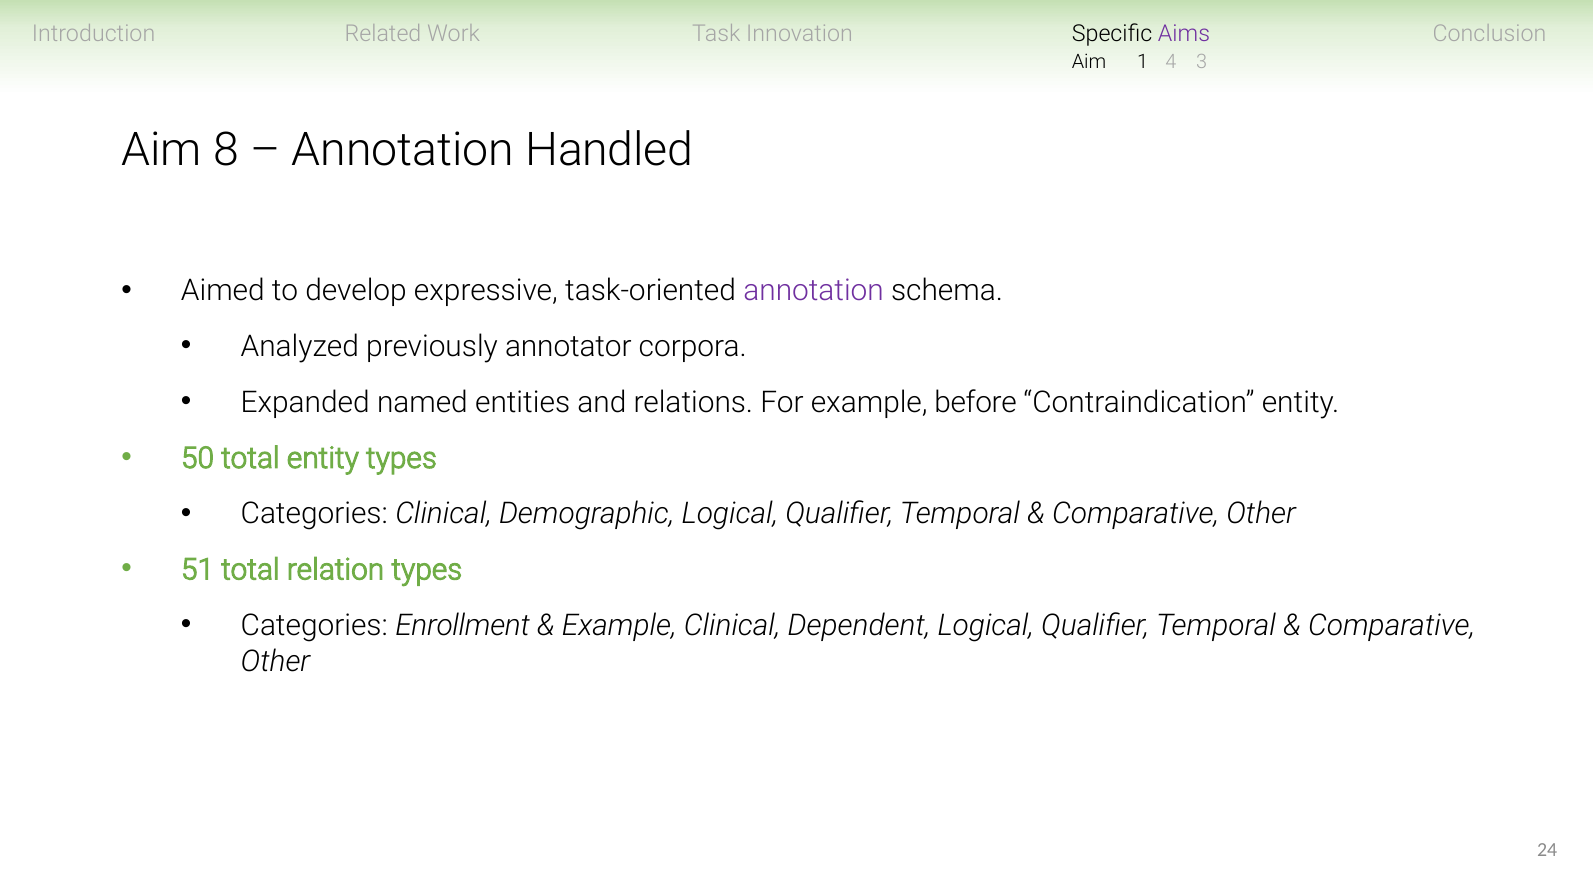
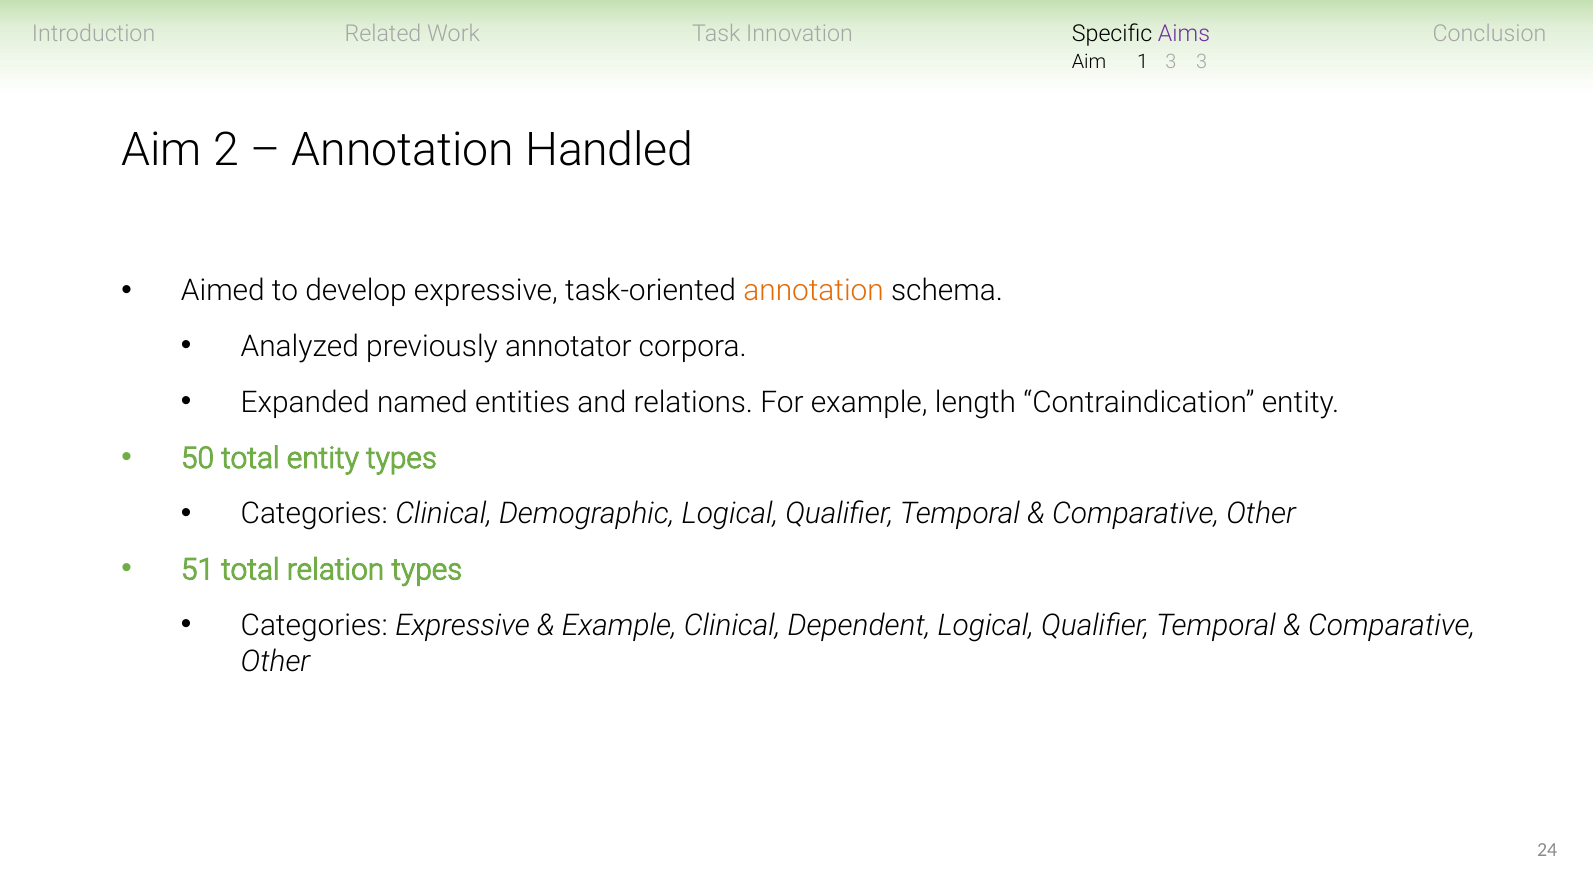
1 4: 4 -> 3
8: 8 -> 2
annotation at (814, 291) colour: purple -> orange
before: before -> length
Categories Enrollment: Enrollment -> Expressive
